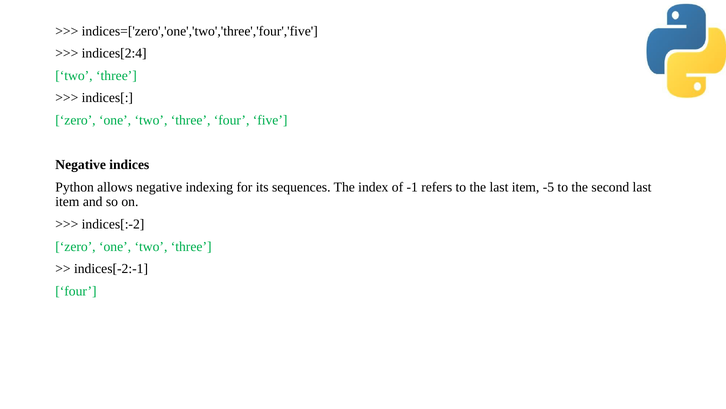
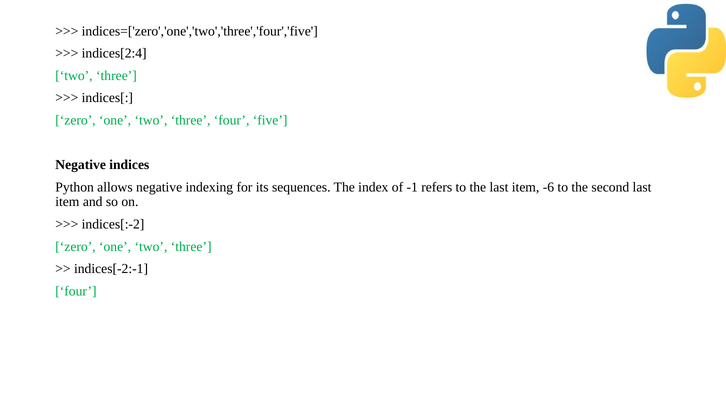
-5: -5 -> -6
